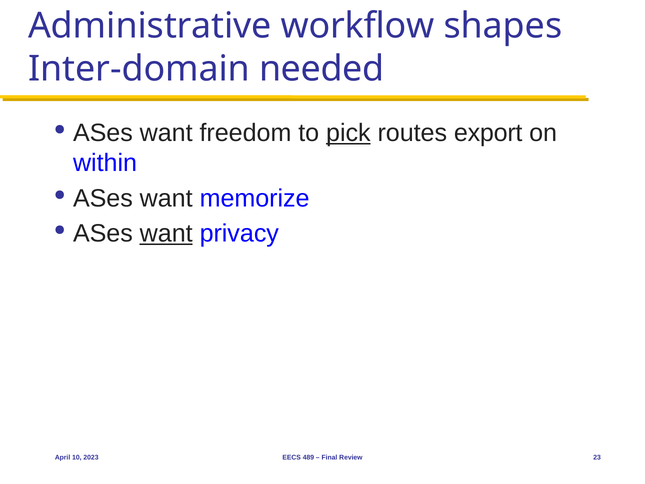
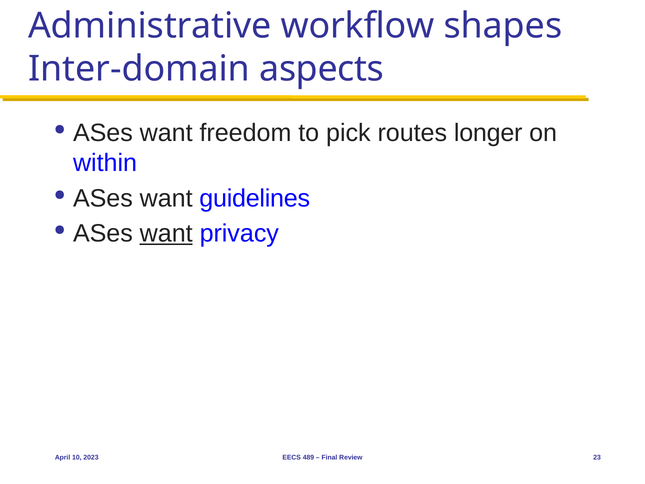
needed: needed -> aspects
pick underline: present -> none
export: export -> longer
memorize: memorize -> guidelines
